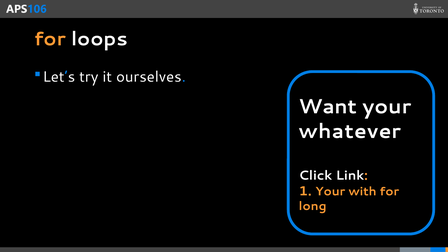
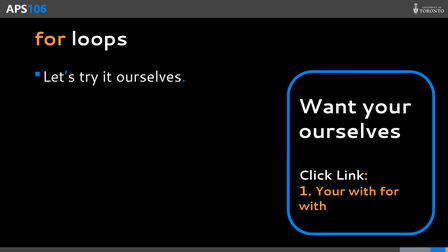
whatever at (350, 131): whatever -> ourselves
long at (313, 206): long -> with
